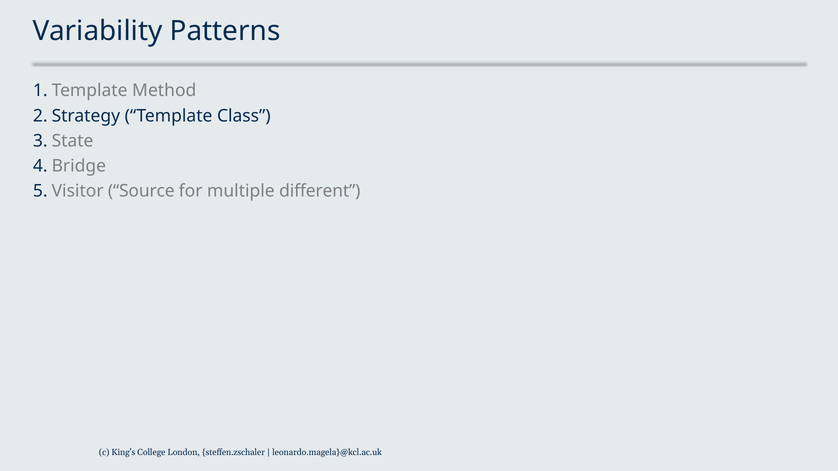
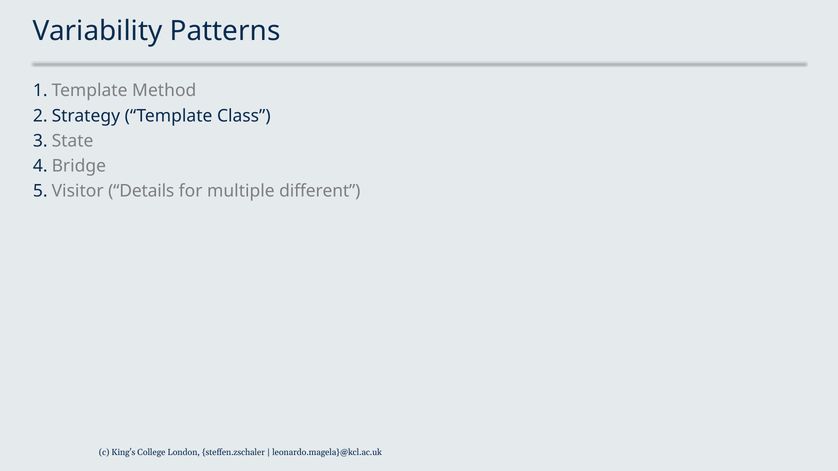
Source: Source -> Details
